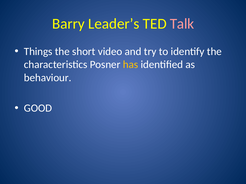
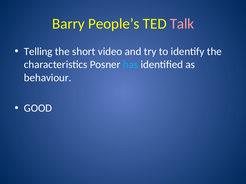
Leader’s: Leader’s -> People’s
Things: Things -> Telling
has colour: yellow -> light blue
